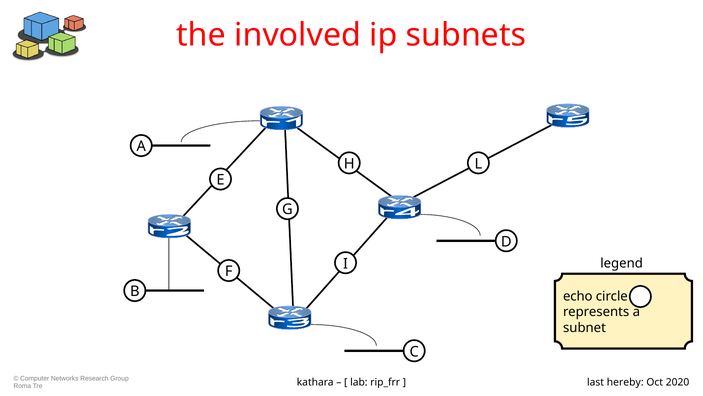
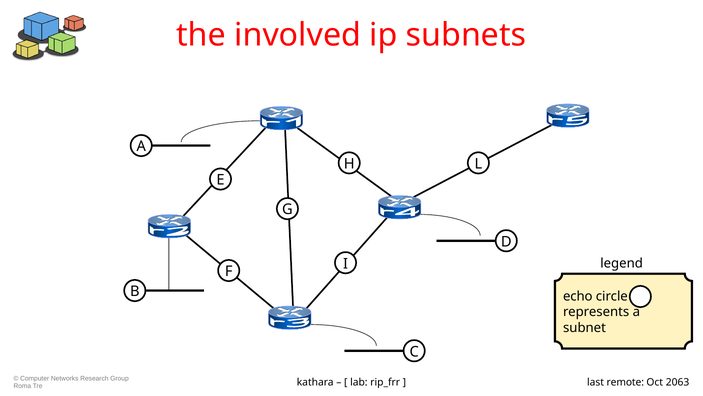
hereby: hereby -> remote
2020: 2020 -> 2063
